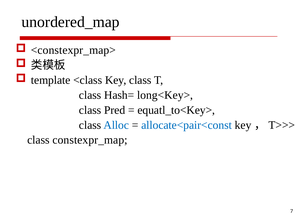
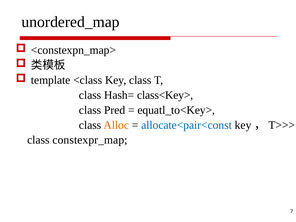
<constexpr_map>: <constexpr_map> -> <constexpn_map>
long<Key>: long<Key> -> class<Key>
Alloc colour: blue -> orange
